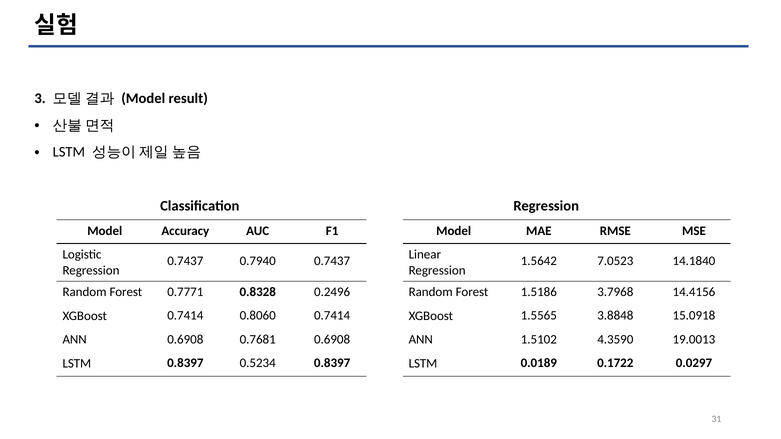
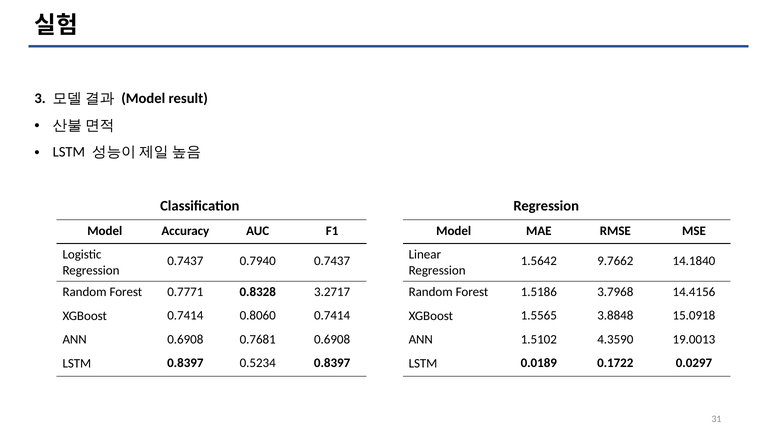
7.0523: 7.0523 -> 9.7662
0.2496: 0.2496 -> 3.2717
